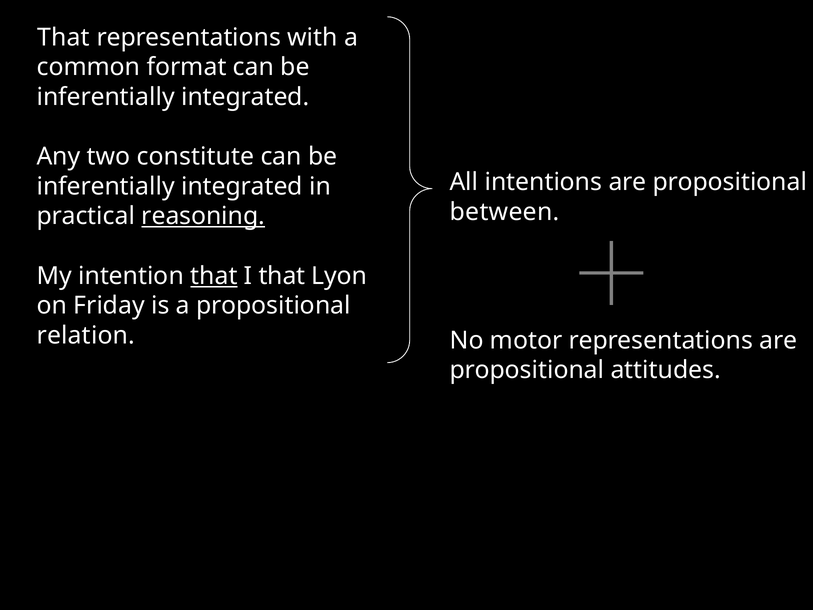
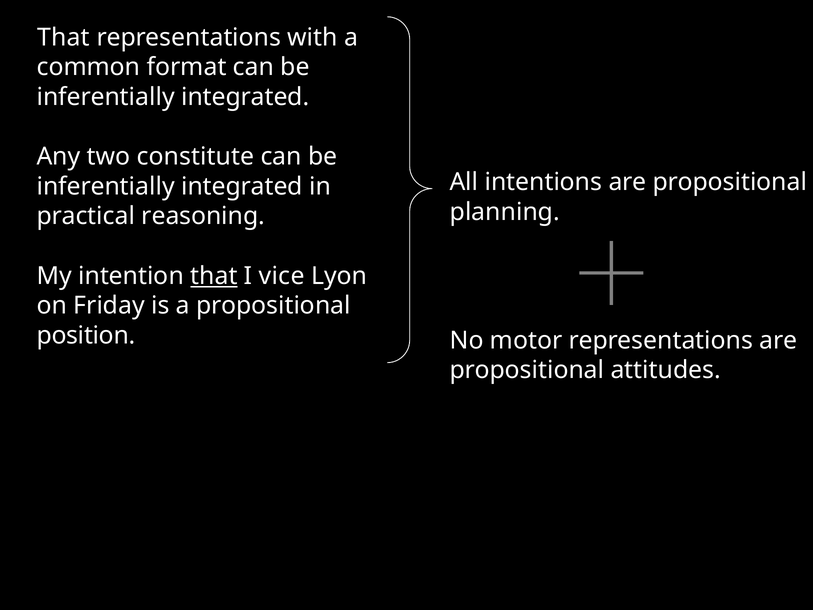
between: between -> planning
reasoning underline: present -> none
I that: that -> vice
relation: relation -> position
